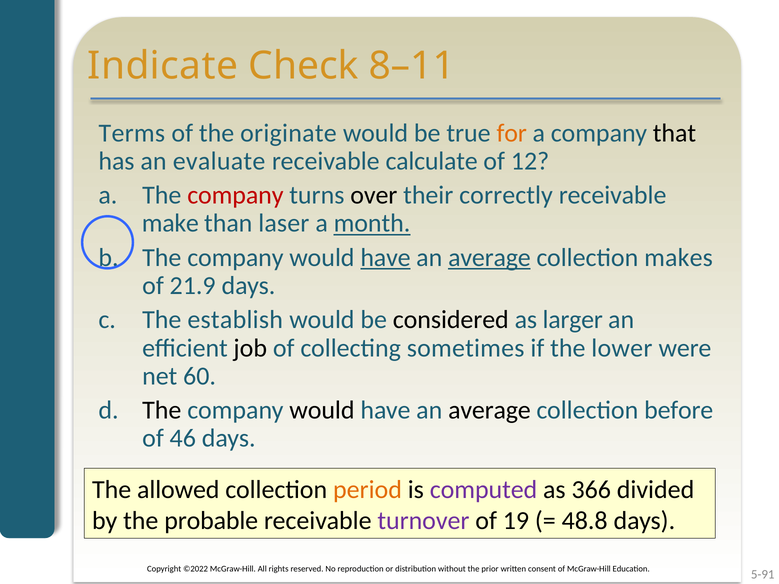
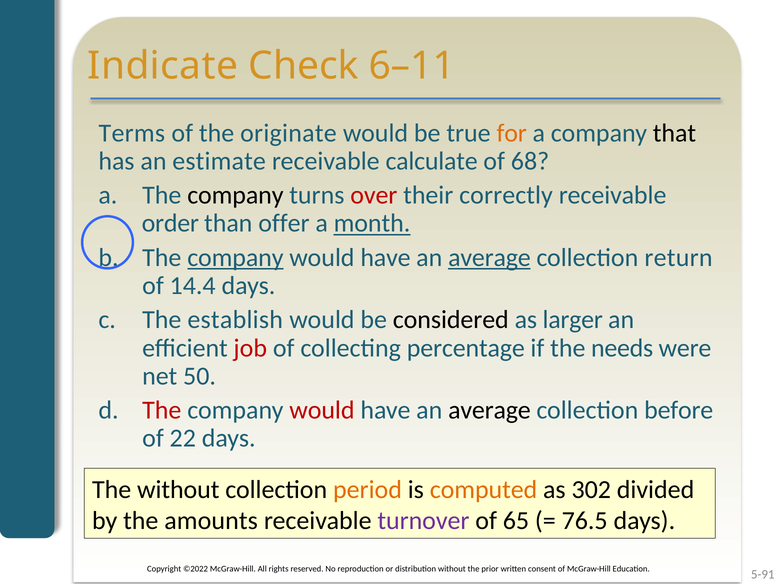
8–11: 8–11 -> 6–11
evaluate: evaluate -> estimate
12: 12 -> 68
company at (235, 195) colour: red -> black
over colour: black -> red
make: make -> order
laser: laser -> offer
company at (235, 258) underline: none -> present
have at (385, 258) underline: present -> none
makes: makes -> return
21.9: 21.9 -> 14.4
job colour: black -> red
sometimes: sometimes -> percentage
lower: lower -> needs
60: 60 -> 50
The at (162, 410) colour: black -> red
would at (322, 410) colour: black -> red
46: 46 -> 22
The allowed: allowed -> without
computed colour: purple -> orange
366: 366 -> 302
probable: probable -> amounts
19: 19 -> 65
48.8: 48.8 -> 76.5
